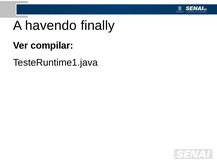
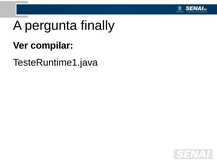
havendo: havendo -> pergunta
